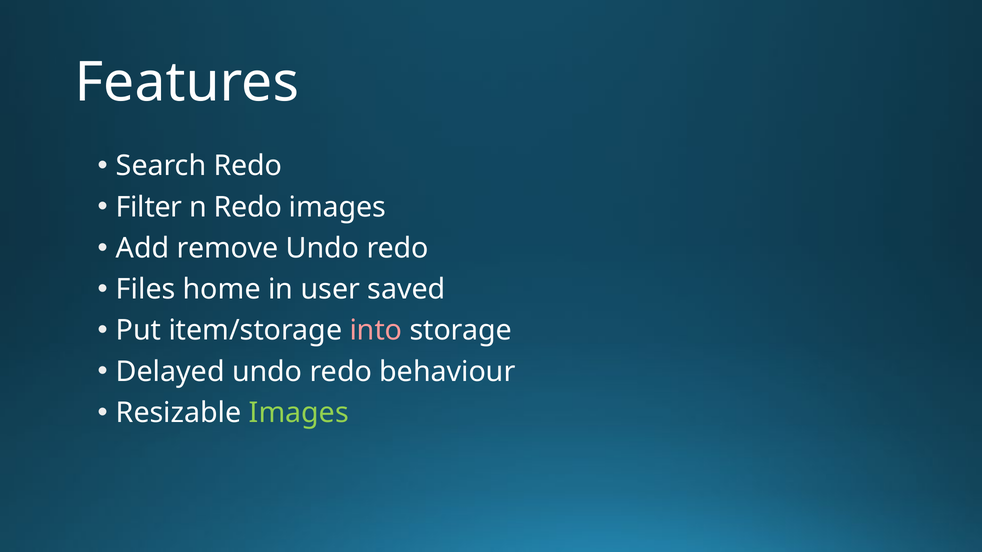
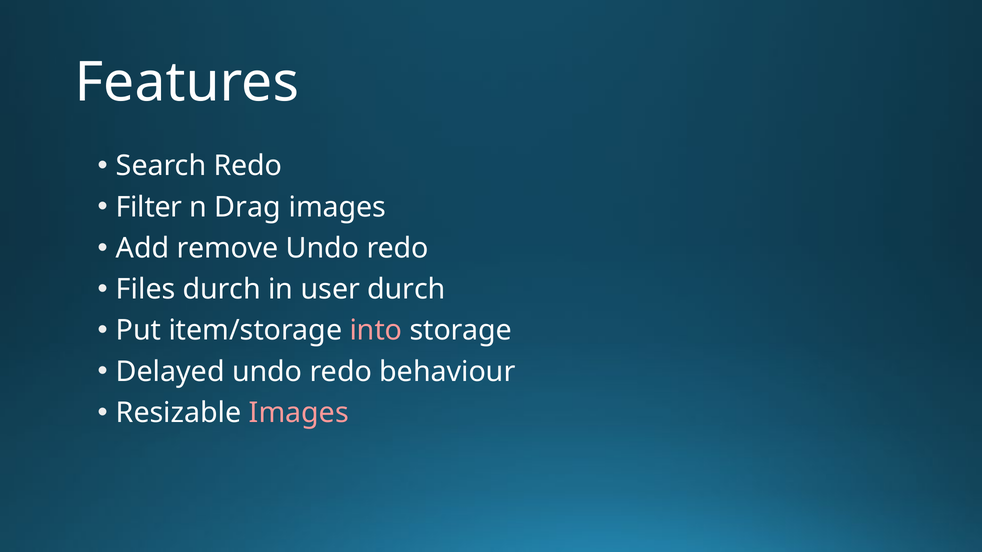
n Redo: Redo -> Drag
Files home: home -> durch
user saved: saved -> durch
Images at (299, 413) colour: light green -> pink
